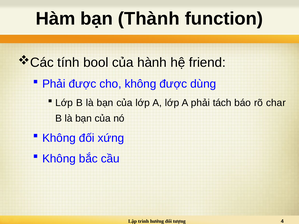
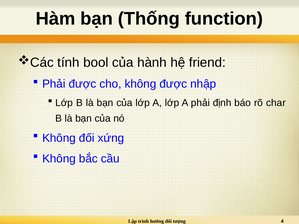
Thành: Thành -> Thống
dùng: dùng -> nhập
tách: tách -> định
